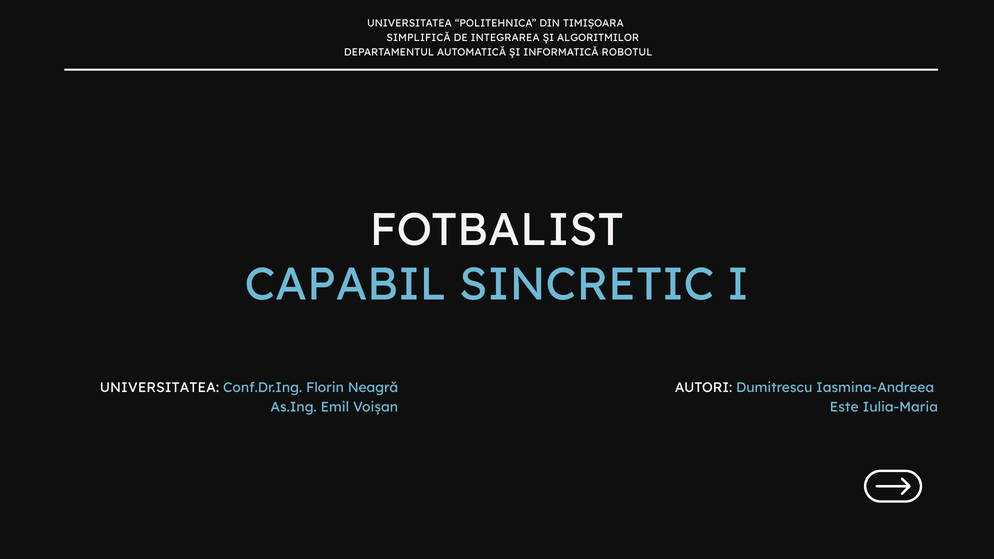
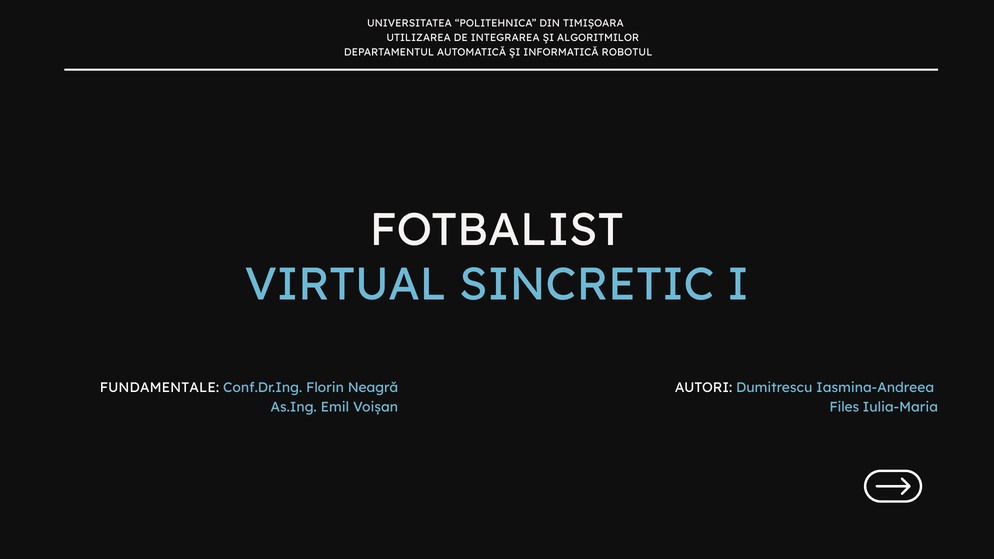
SIMPLIFICĂ: SIMPLIFICĂ -> UTILIZAREA
CAPABIL: CAPABIL -> VIRTUAL
UNIVERSITATEA at (159, 388): UNIVERSITATEA -> FUNDAMENTALE
Este: Este -> Files
